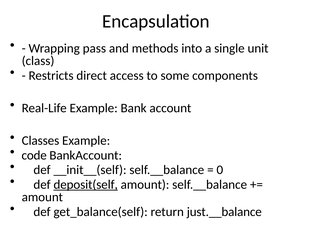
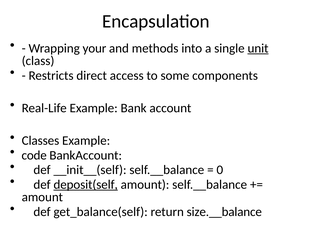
pass: pass -> your
unit underline: none -> present
just.__balance: just.__balance -> size.__balance
